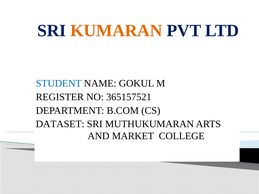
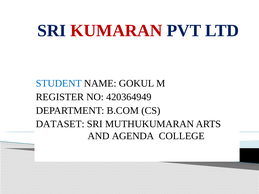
KUMARAN colour: orange -> red
365157521: 365157521 -> 420364949
MARKET: MARKET -> AGENDA
